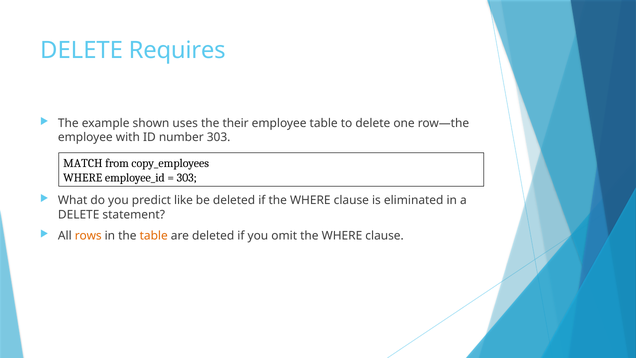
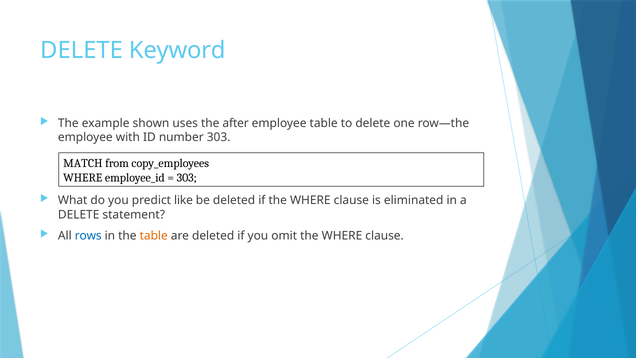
Requires: Requires -> Keyword
their: their -> after
rows colour: orange -> blue
